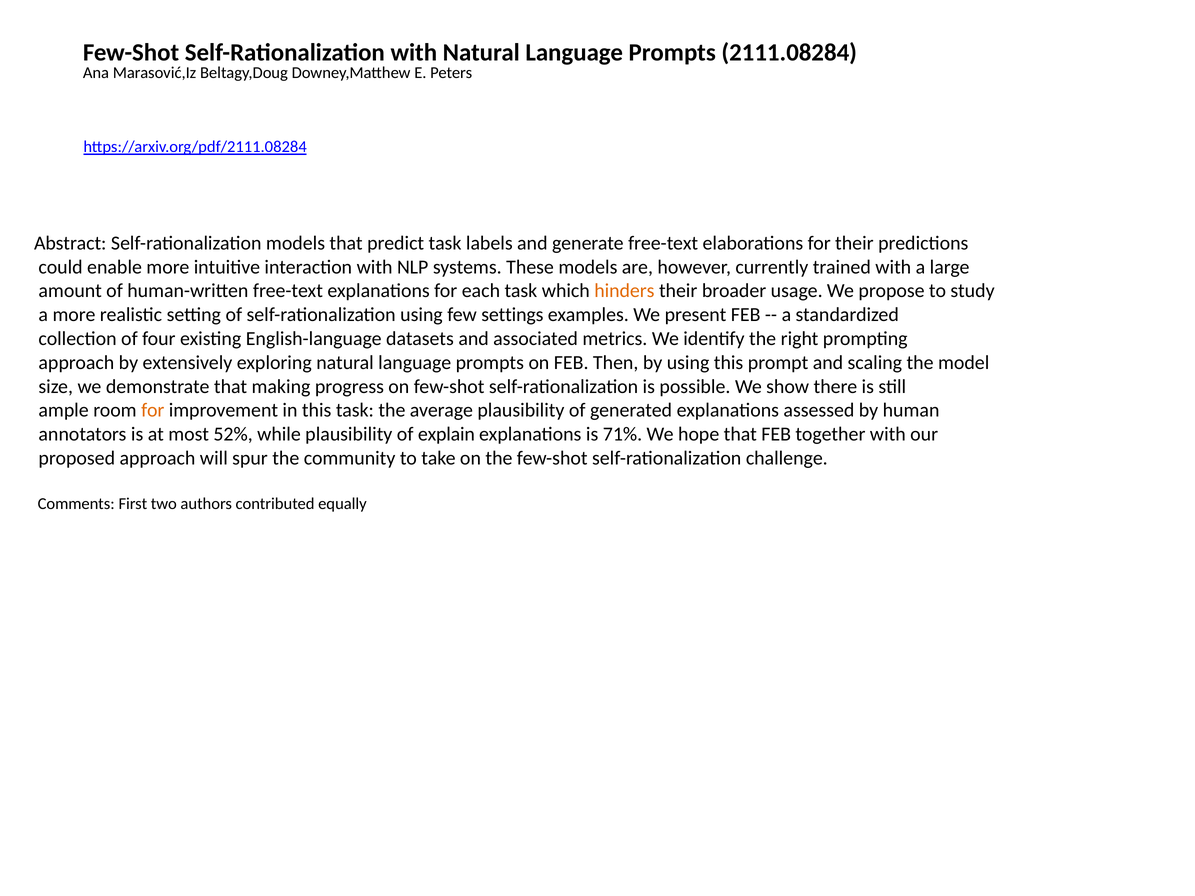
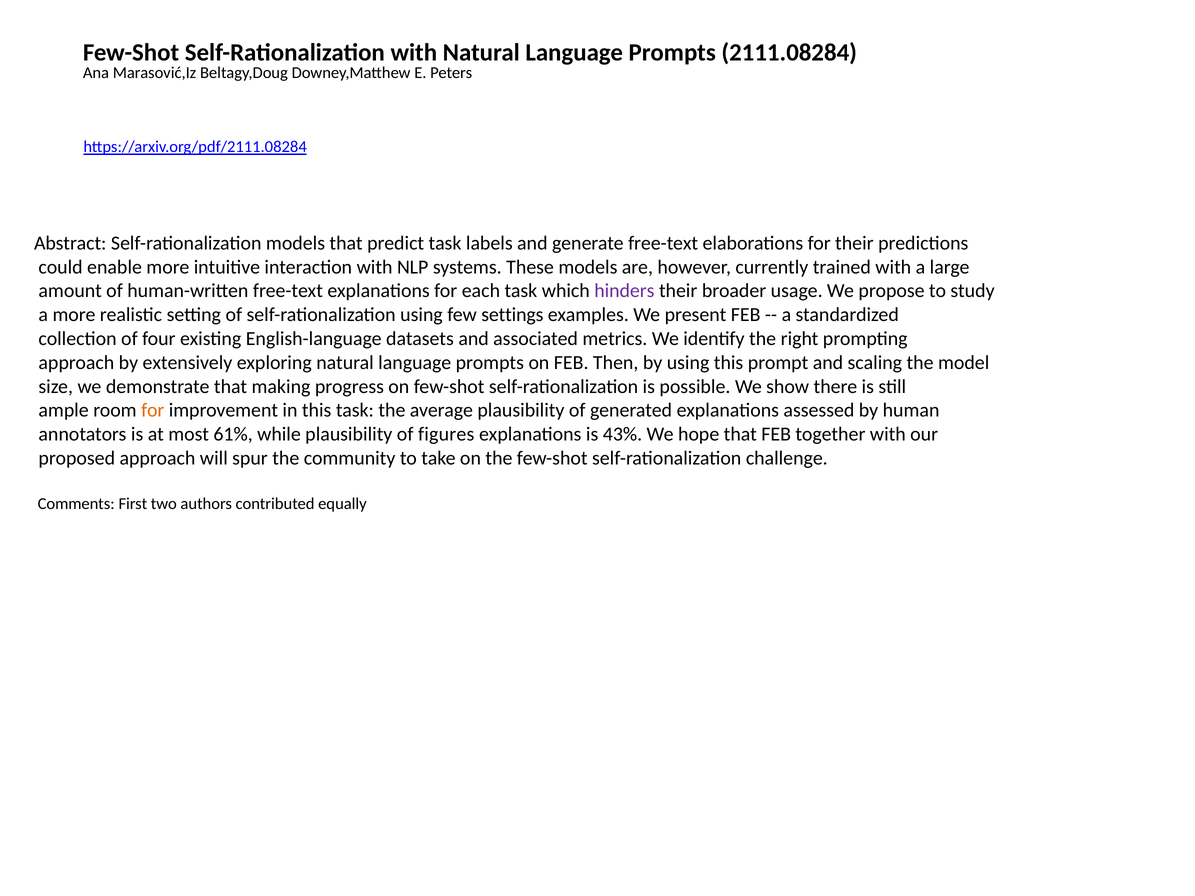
hinders colour: orange -> purple
52%: 52% -> 61%
explain: explain -> figures
71%: 71% -> 43%
